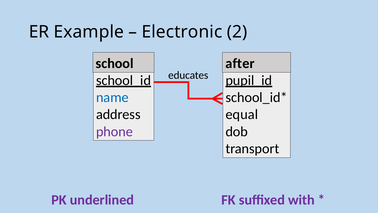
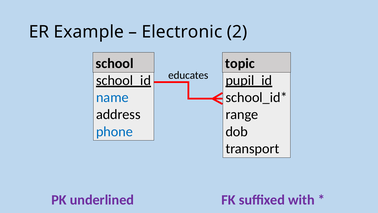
after: after -> topic
equal: equal -> range
phone colour: purple -> blue
